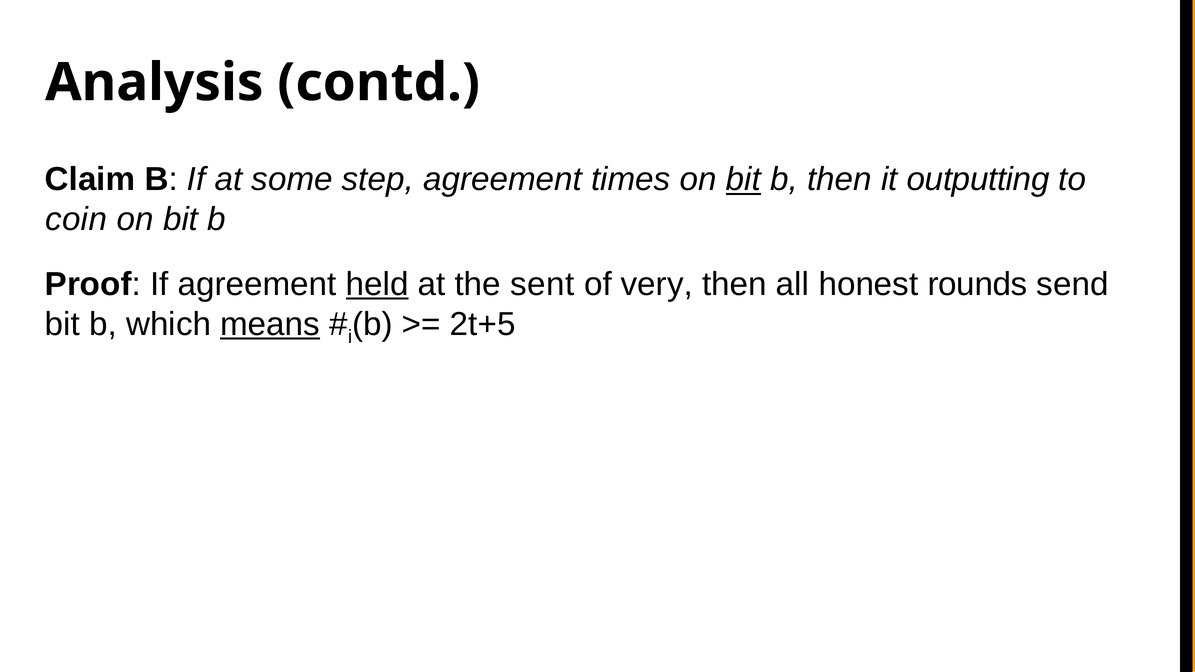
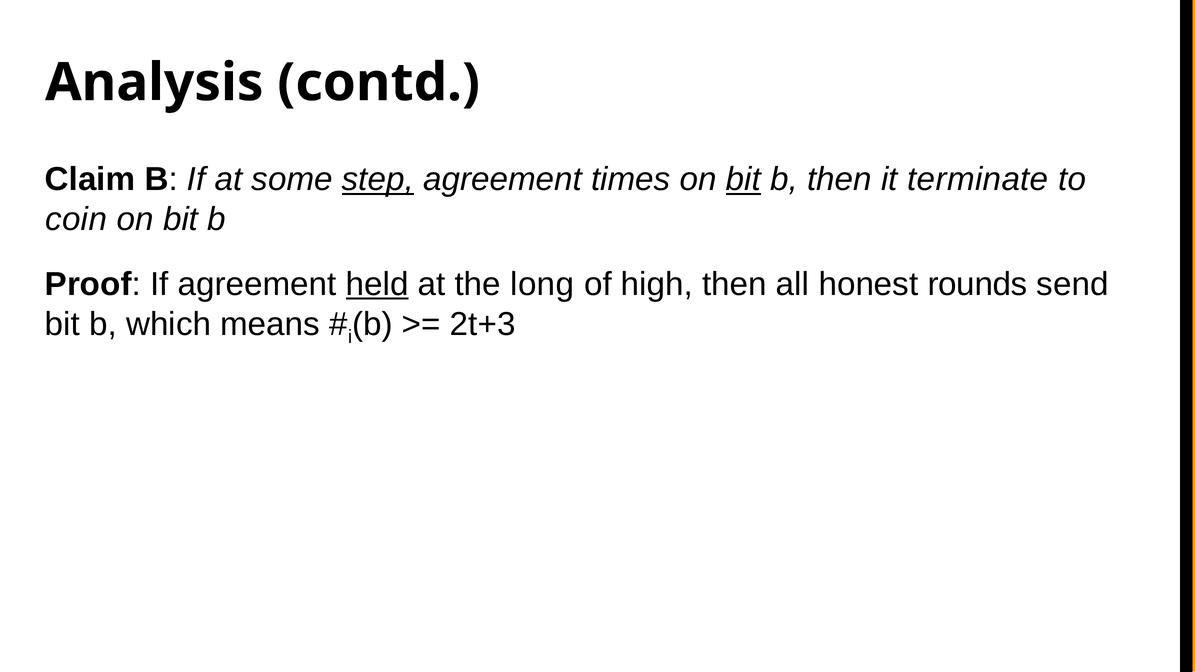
step underline: none -> present
outputting: outputting -> terminate
sent: sent -> long
very: very -> high
means underline: present -> none
2t+5: 2t+5 -> 2t+3
